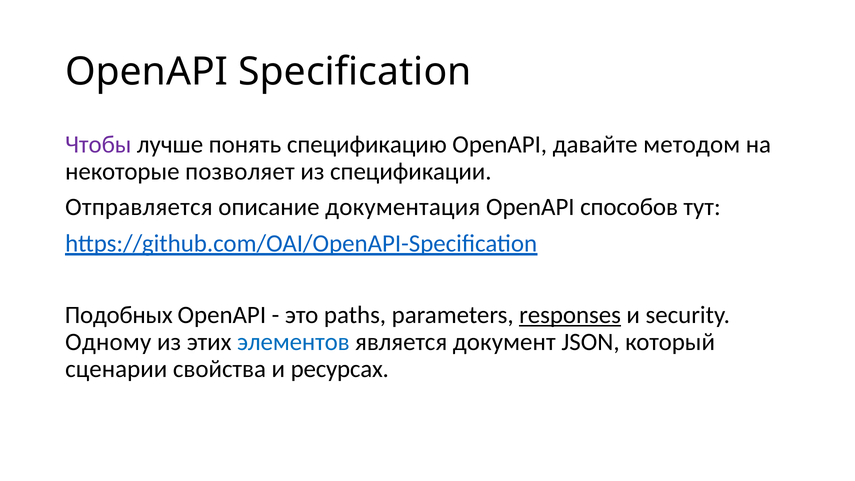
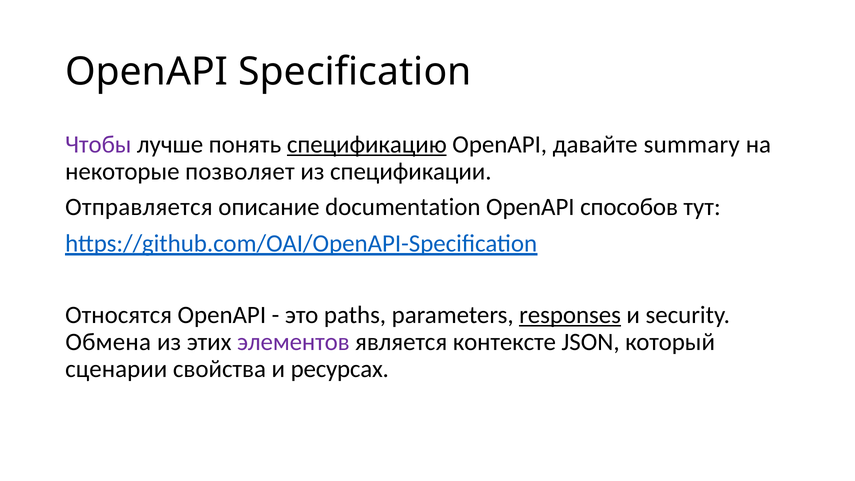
спецификацию underline: none -> present
методом: методом -> summary
документация: документация -> documentation
Подобных: Подобных -> Относятся
Одному: Одному -> Обмена
элементов colour: blue -> purple
документ: документ -> контексте
